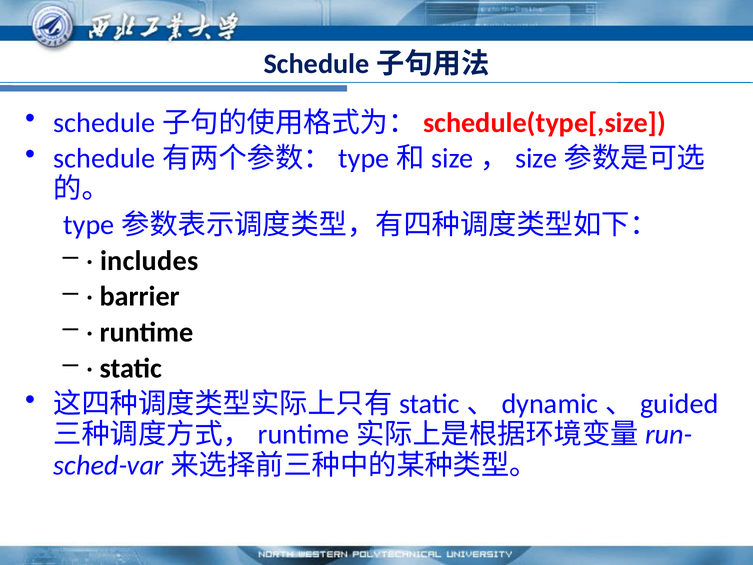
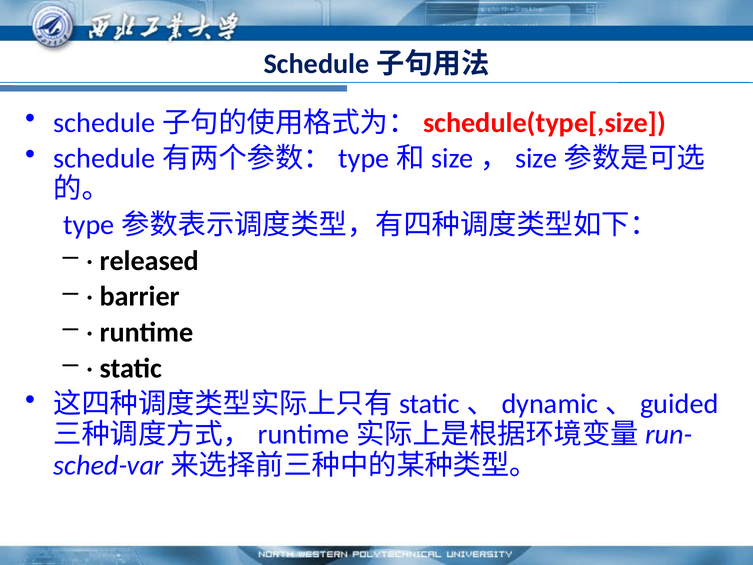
includes: includes -> released
